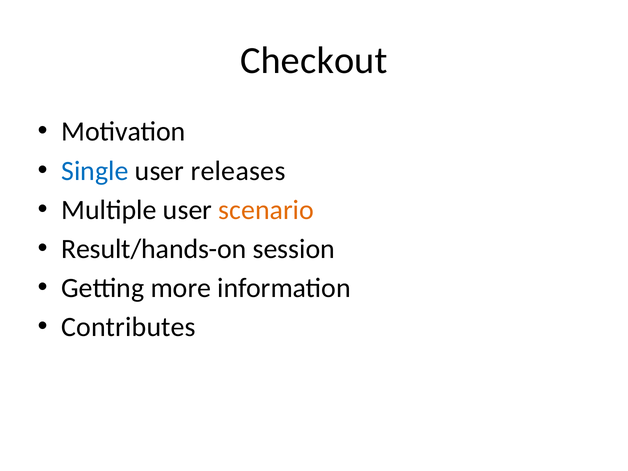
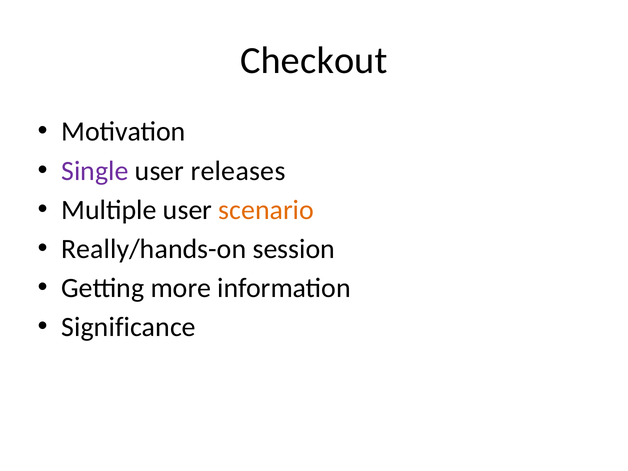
Single colour: blue -> purple
Result/hands-on: Result/hands-on -> Really/hands-on
Contributes: Contributes -> Significance
